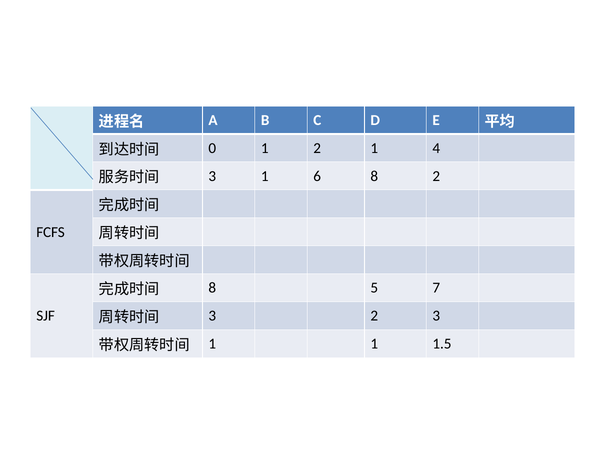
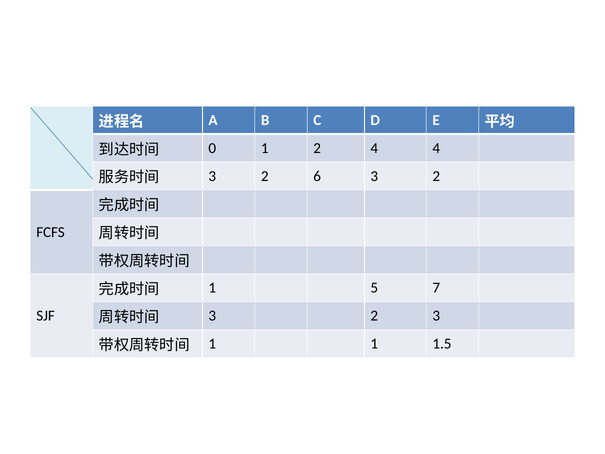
2 1: 1 -> 4
1 at (265, 176): 1 -> 2
6 8: 8 -> 3
8 at (212, 288): 8 -> 1
